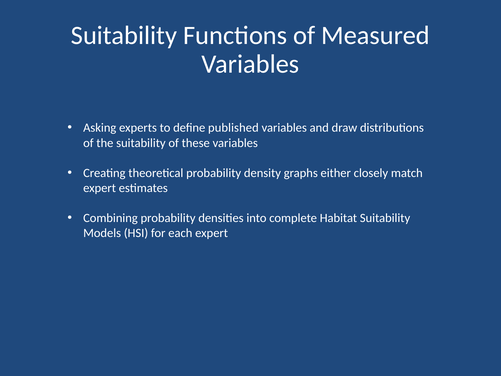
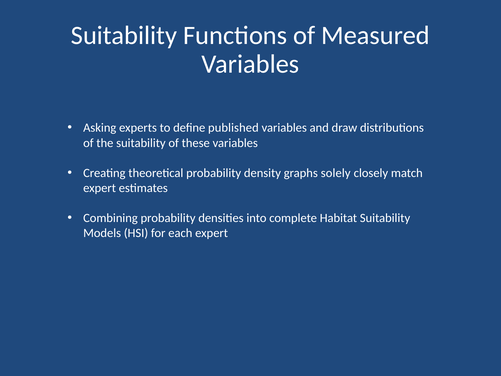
either: either -> solely
